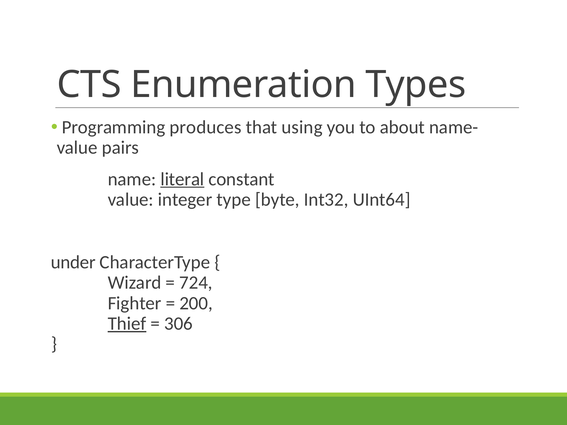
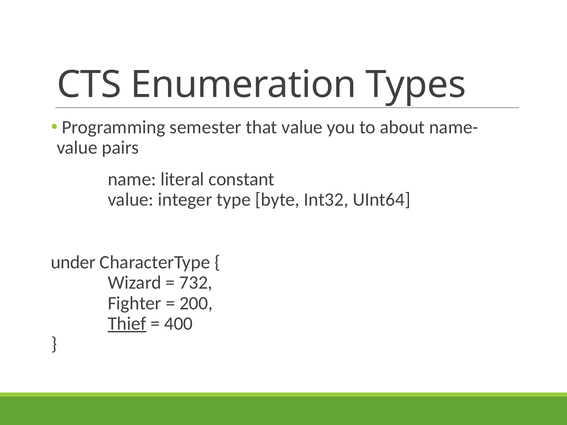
produces: produces -> semester
that using: using -> value
literal underline: present -> none
724: 724 -> 732
306: 306 -> 400
